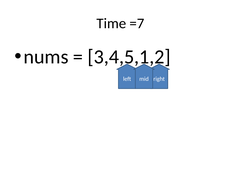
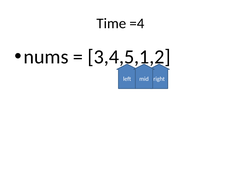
=7: =7 -> =4
